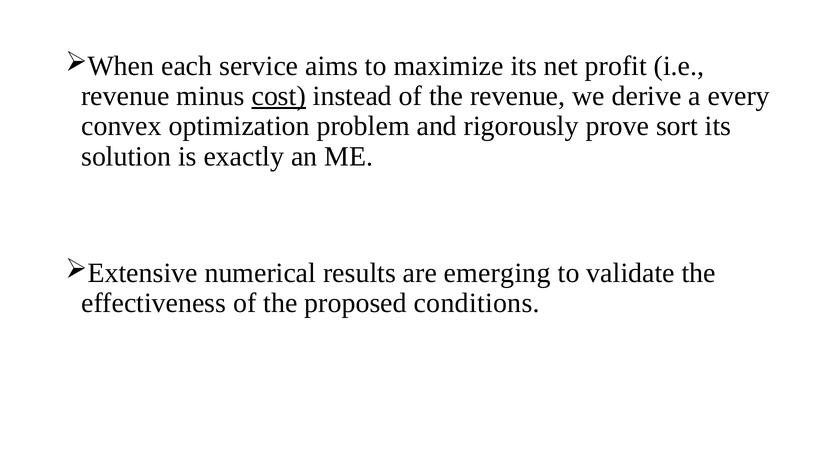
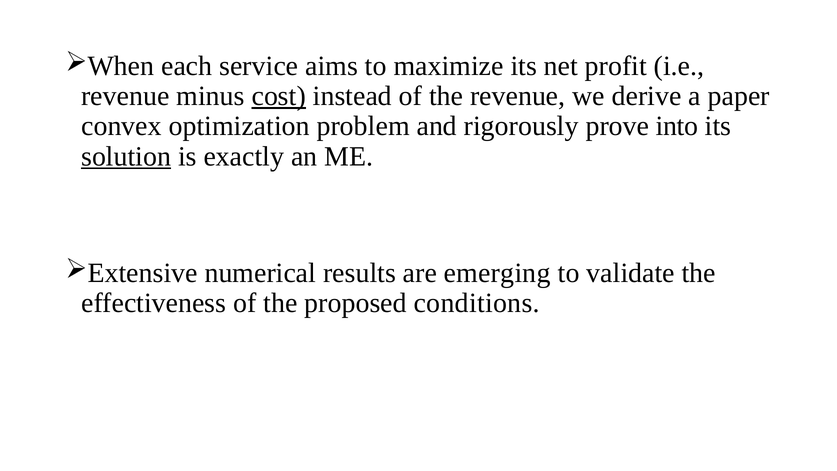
every: every -> paper
sort: sort -> into
solution underline: none -> present
